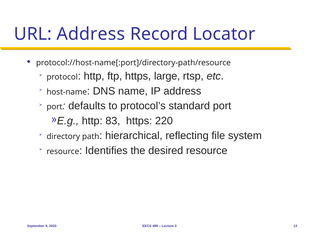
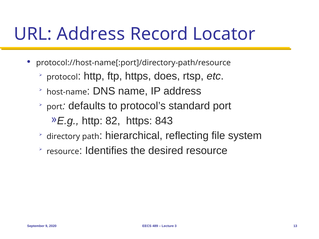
large: large -> does
83: 83 -> 82
220: 220 -> 843
